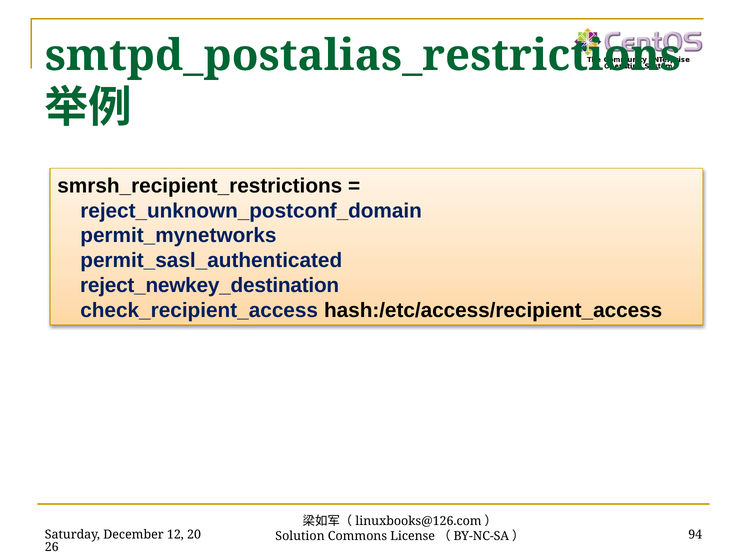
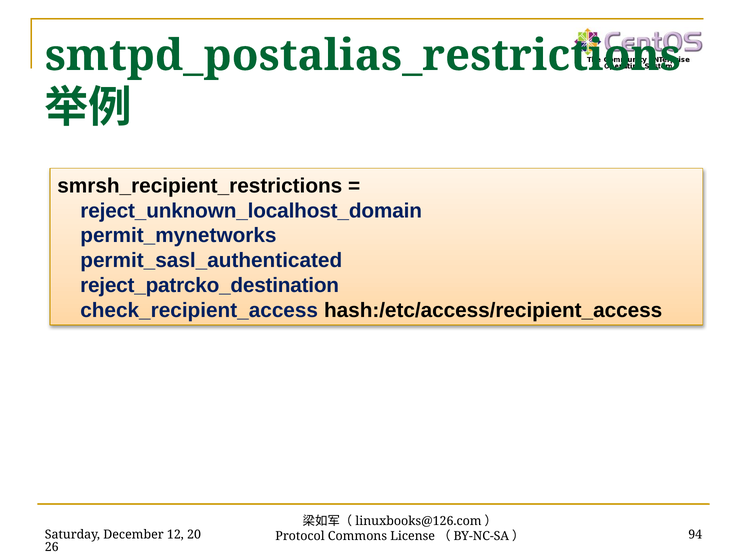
reject_unknown_postconf_domain: reject_unknown_postconf_domain -> reject_unknown_localhost_domain
reject_newkey_destination: reject_newkey_destination -> reject_patrcko_destination
Solution: Solution -> Protocol
